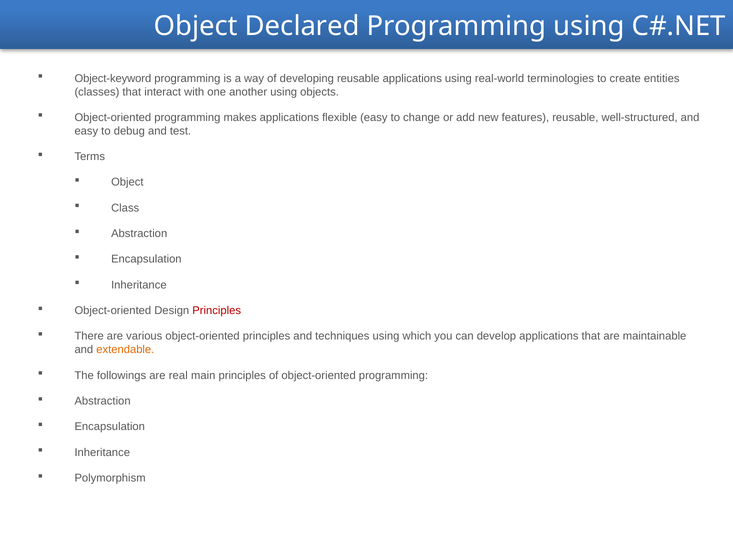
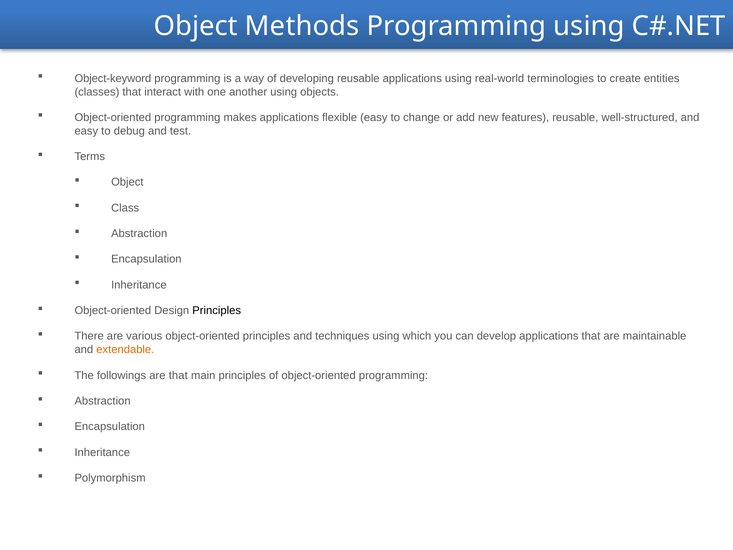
Declared: Declared -> Methods
Principles at (217, 310) colour: red -> black
are real: real -> that
